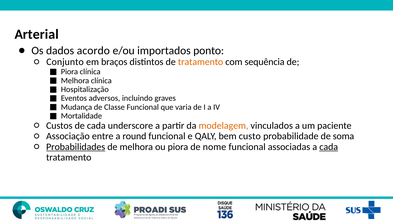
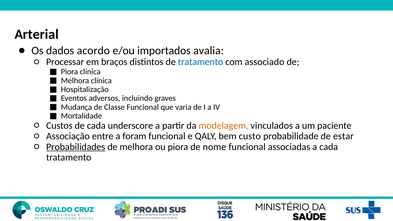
ponto: ponto -> avalia
Conjunto: Conjunto -> Processar
tratamento at (201, 62) colour: orange -> blue
sequência: sequência -> associado
round: round -> foram
soma: soma -> estar
cada at (329, 147) underline: present -> none
